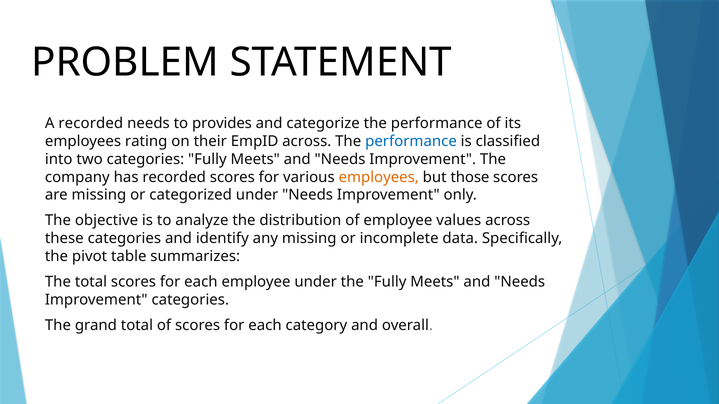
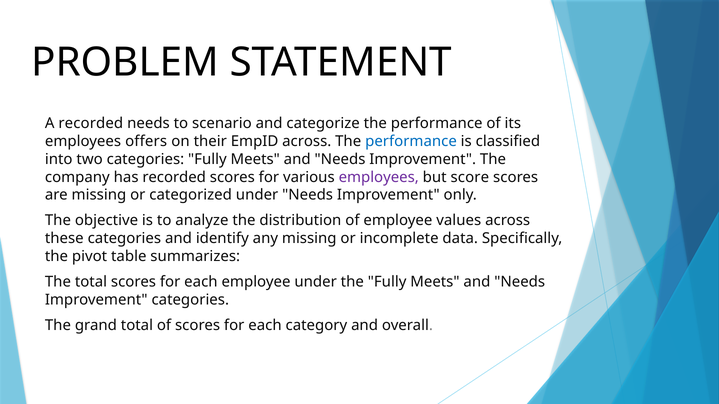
provides: provides -> scenario
rating: rating -> offers
employees at (379, 177) colour: orange -> purple
those: those -> score
